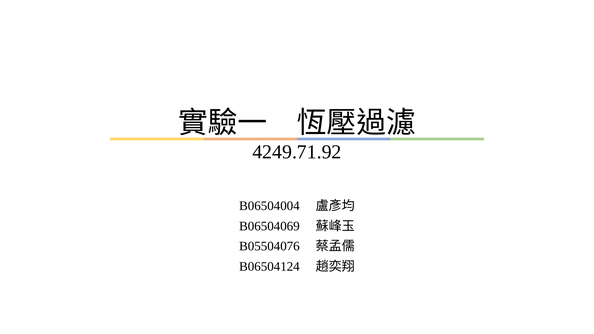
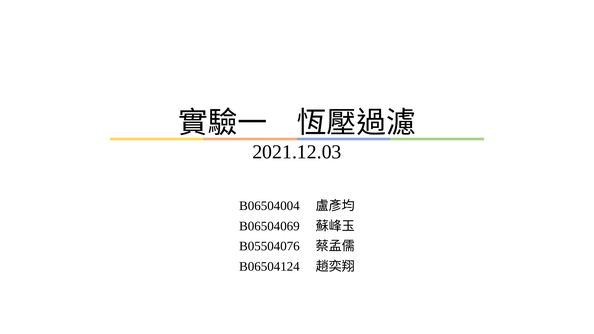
4249.71.92: 4249.71.92 -> 2021.12.03
